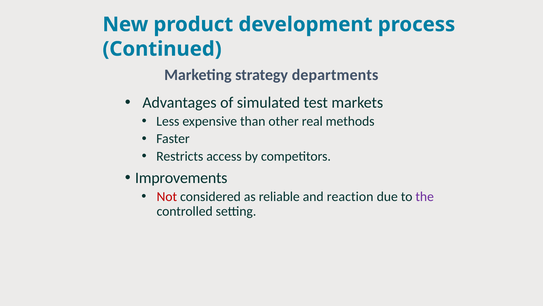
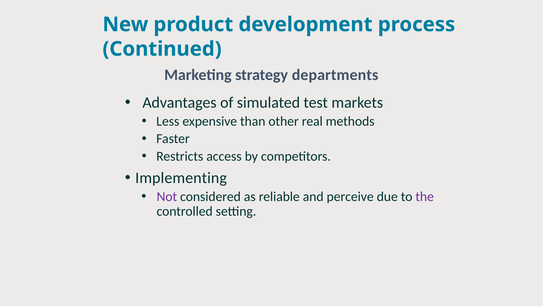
Improvements: Improvements -> Implementing
Not colour: red -> purple
reaction: reaction -> perceive
